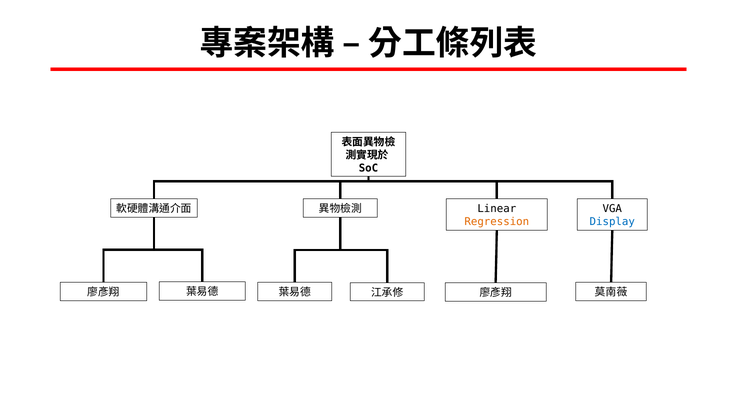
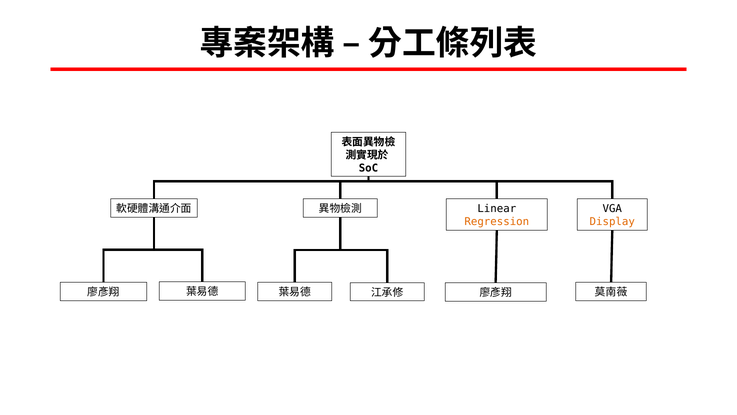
Display colour: blue -> orange
